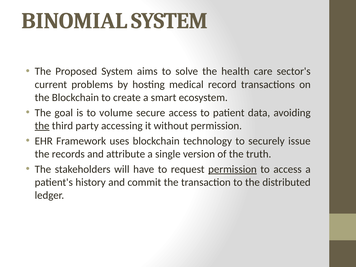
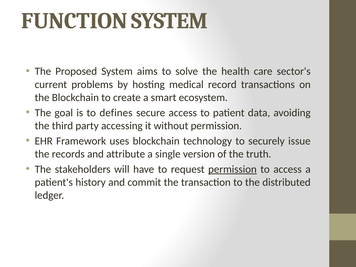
BINOMIAL: BINOMIAL -> FUNCTION
volume: volume -> defines
the at (42, 126) underline: present -> none
